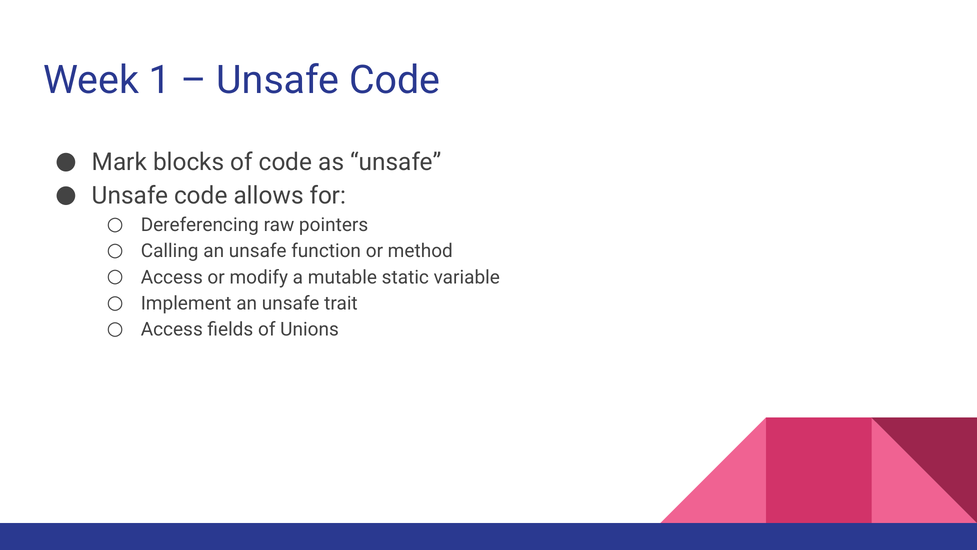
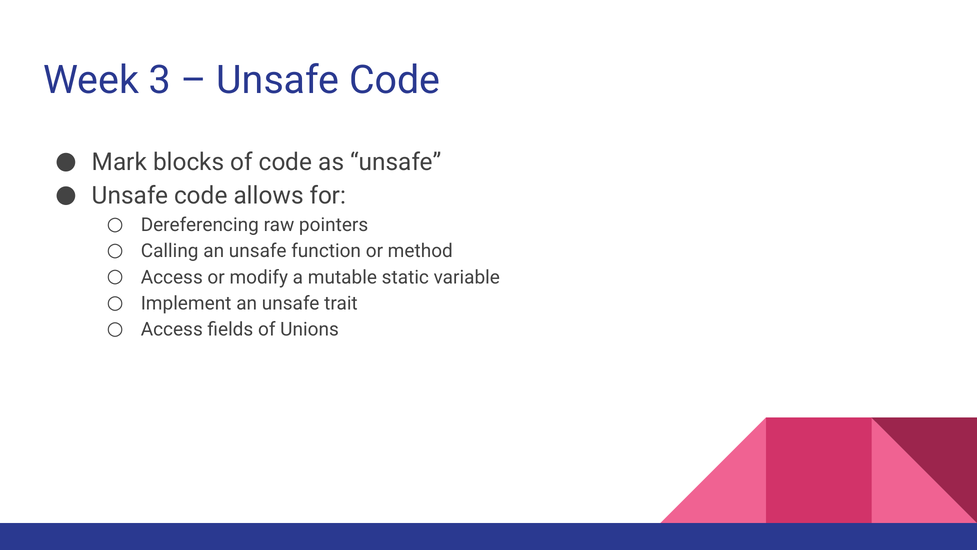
1: 1 -> 3
